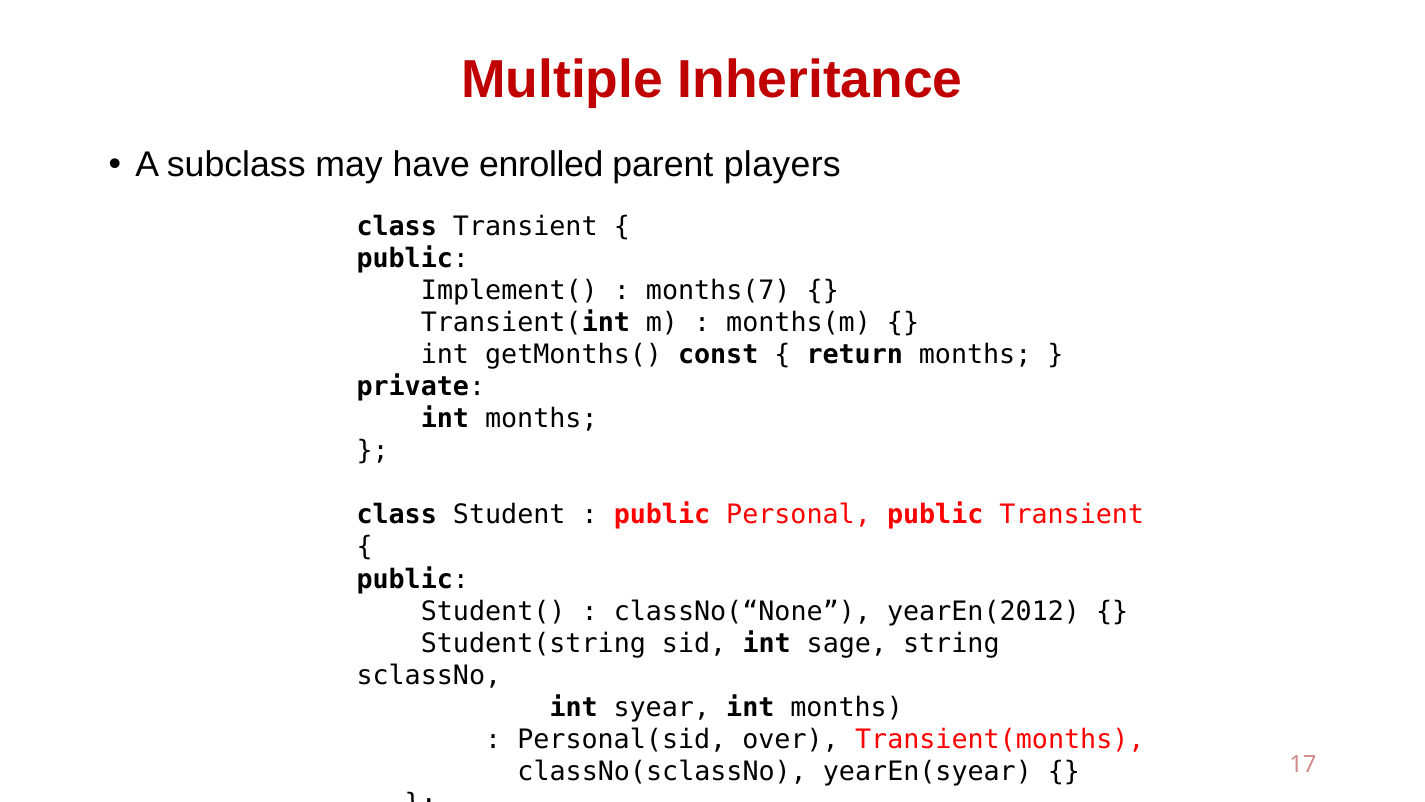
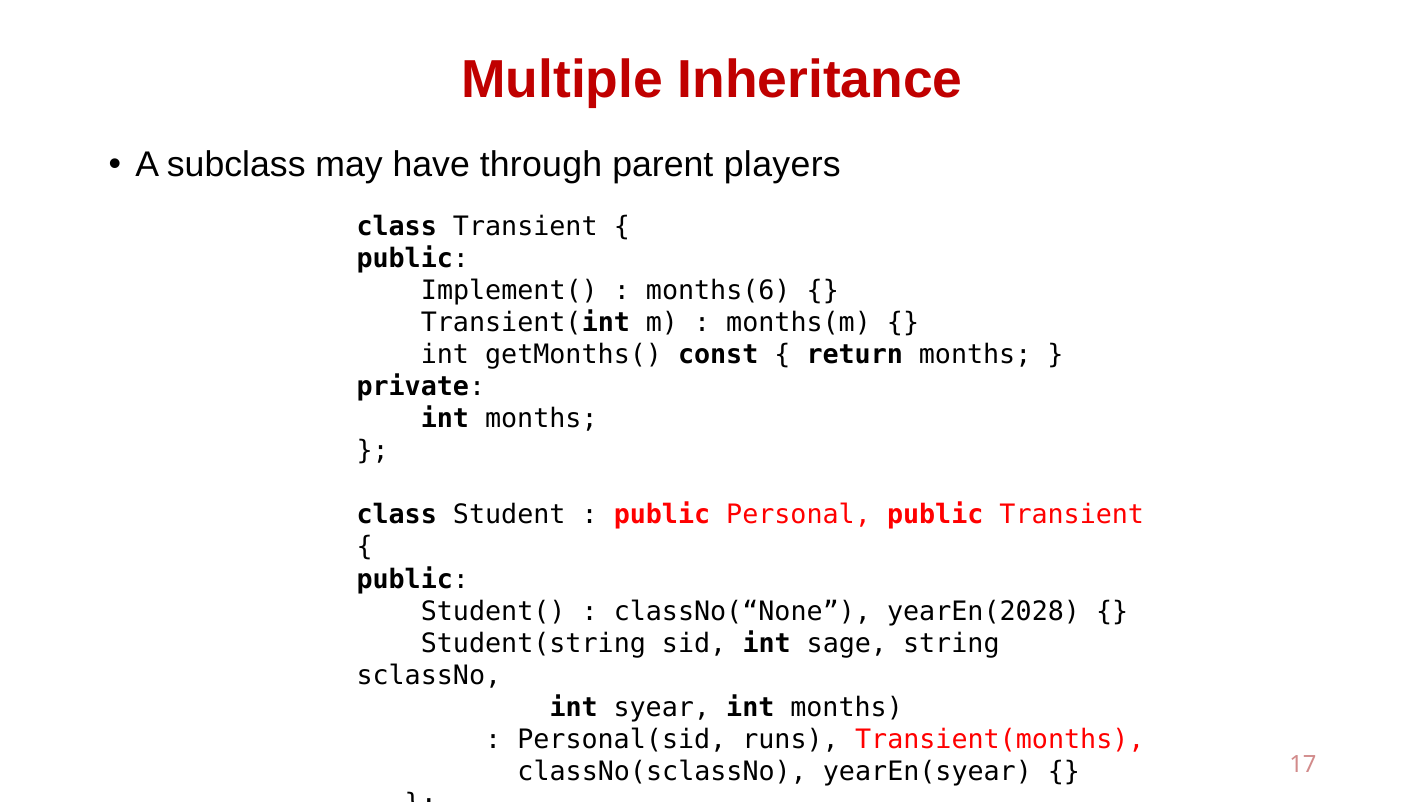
enrolled: enrolled -> through
months(7: months(7 -> months(6
yearEn(2012: yearEn(2012 -> yearEn(2028
over: over -> runs
